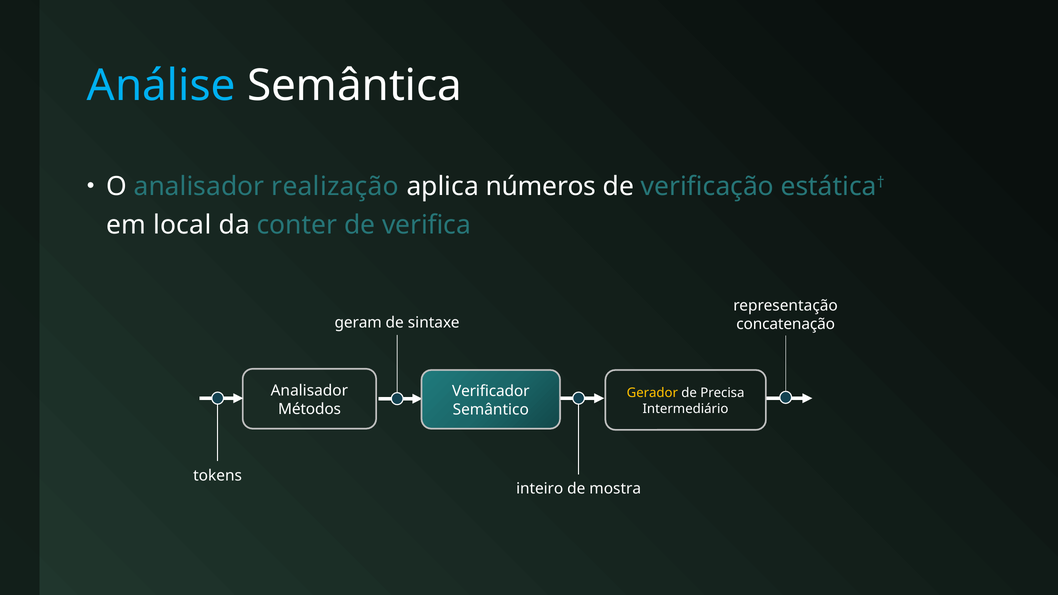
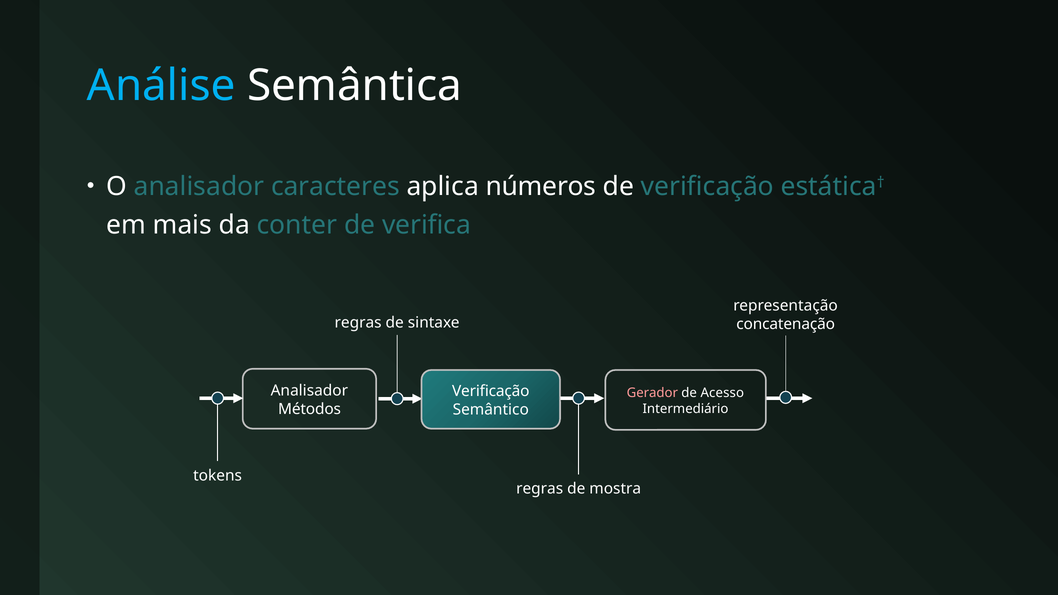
realização: realização -> caracteres
local: local -> mais
geram at (358, 323): geram -> regras
Verificador at (491, 391): Verificador -> Verificação
Gerador colour: yellow -> pink
Precisa: Precisa -> Acesso
inteiro at (540, 489): inteiro -> regras
